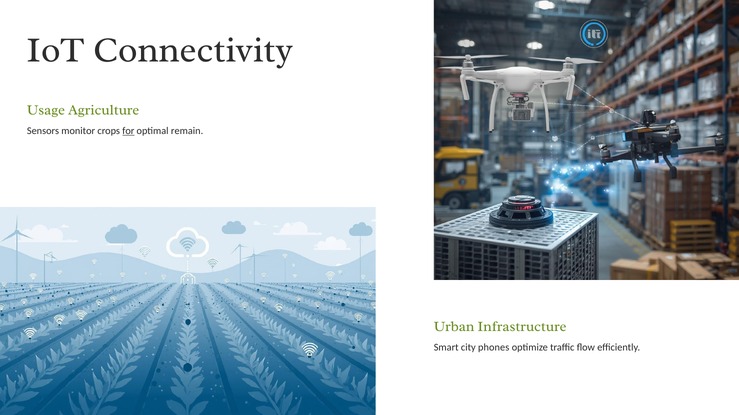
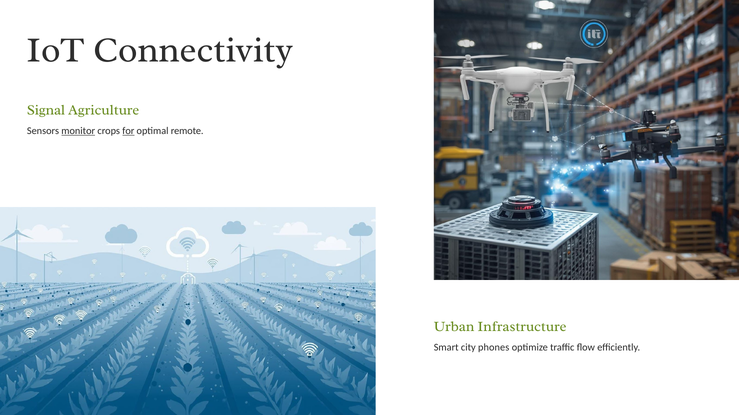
Usage: Usage -> Signal
monitor underline: none -> present
remain: remain -> remote
